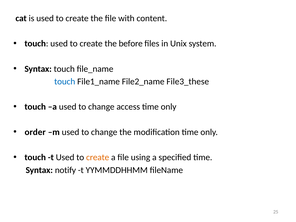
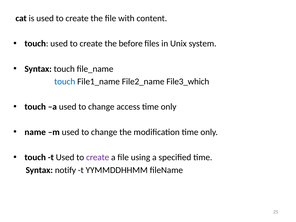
File3_these: File3_these -> File3_which
order: order -> name
create at (98, 157) colour: orange -> purple
